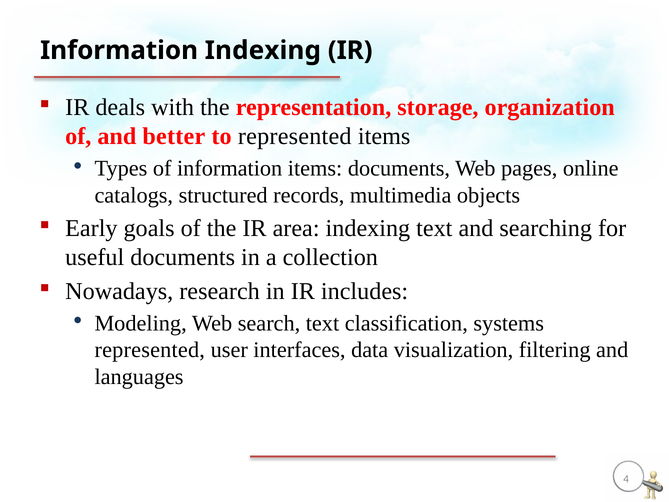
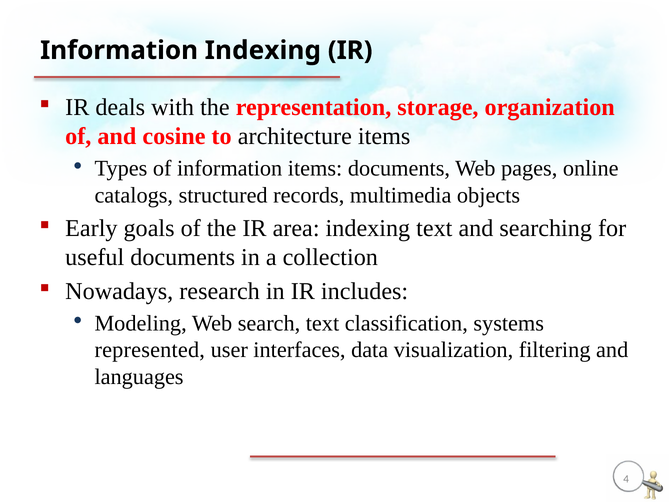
better: better -> cosine
to represented: represented -> architecture
